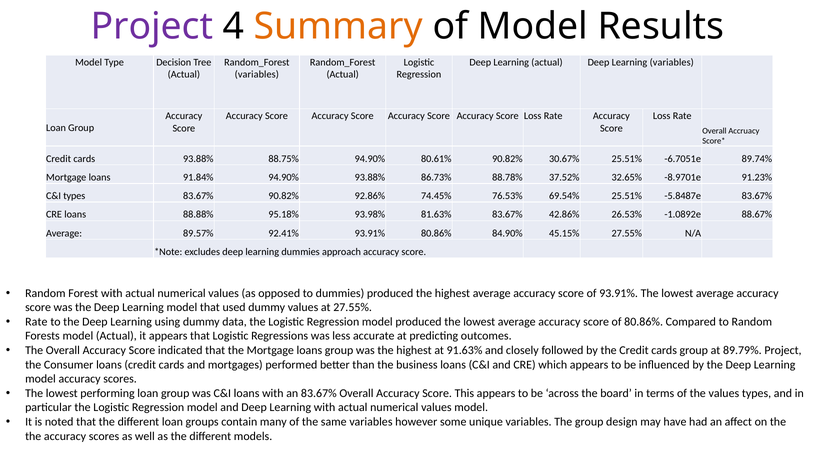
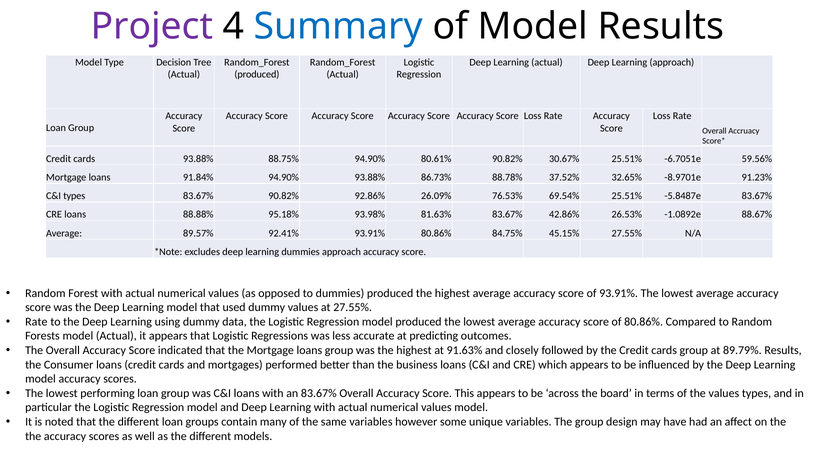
Summary colour: orange -> blue
Learning variables: variables -> approach
variables at (257, 75): variables -> produced
89.74%: 89.74% -> 59.56%
74.45%: 74.45% -> 26.09%
84.90%: 84.90% -> 84.75%
89.79% Project: Project -> Results
